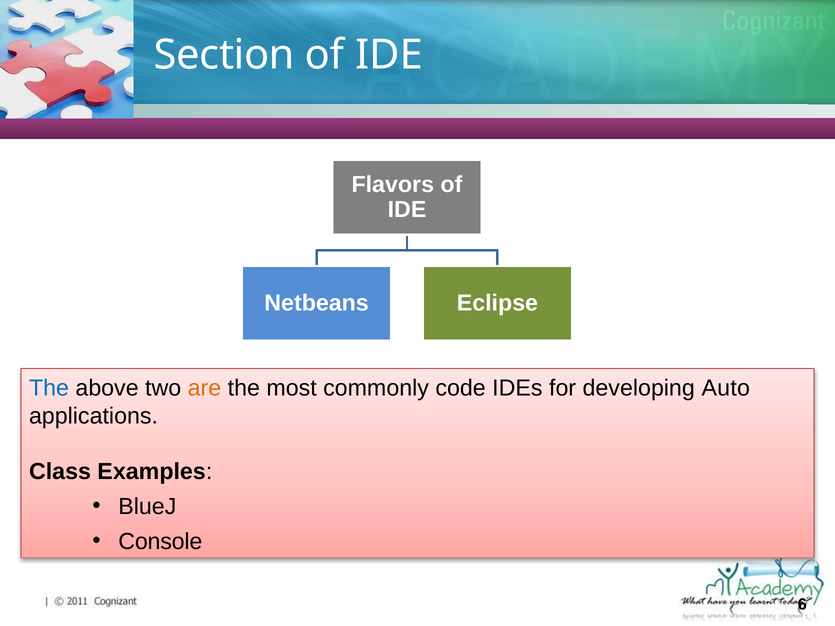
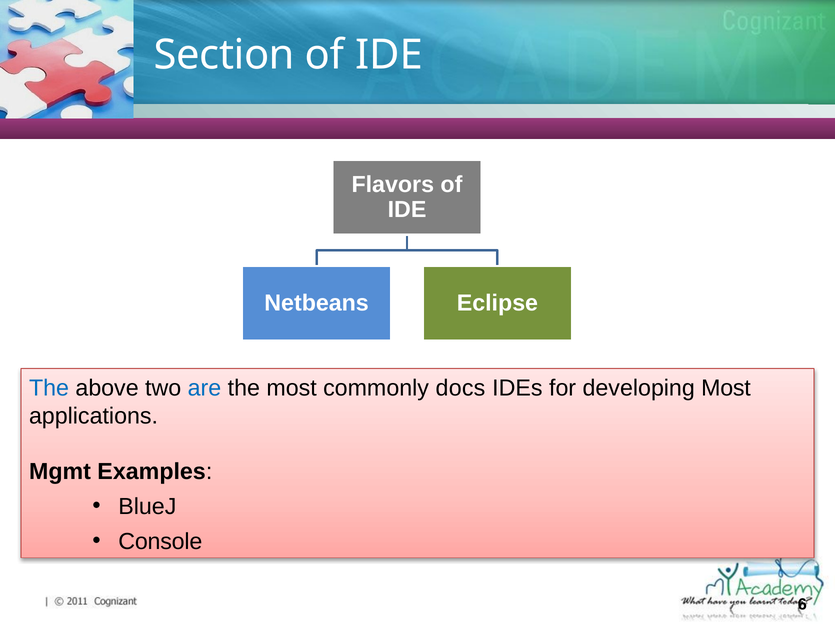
are colour: orange -> blue
code: code -> docs
developing Auto: Auto -> Most
Class: Class -> Mgmt
